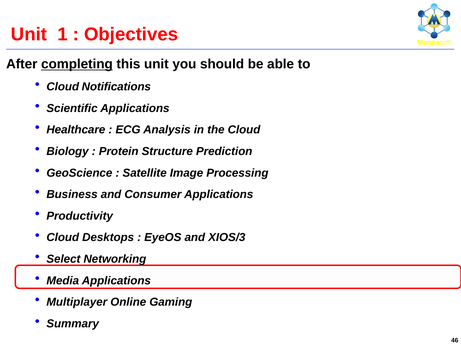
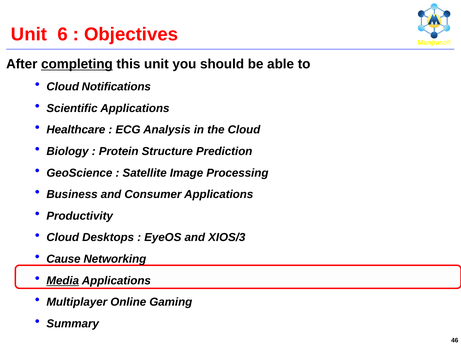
1: 1 -> 6
Select: Select -> Cause
Media underline: none -> present
